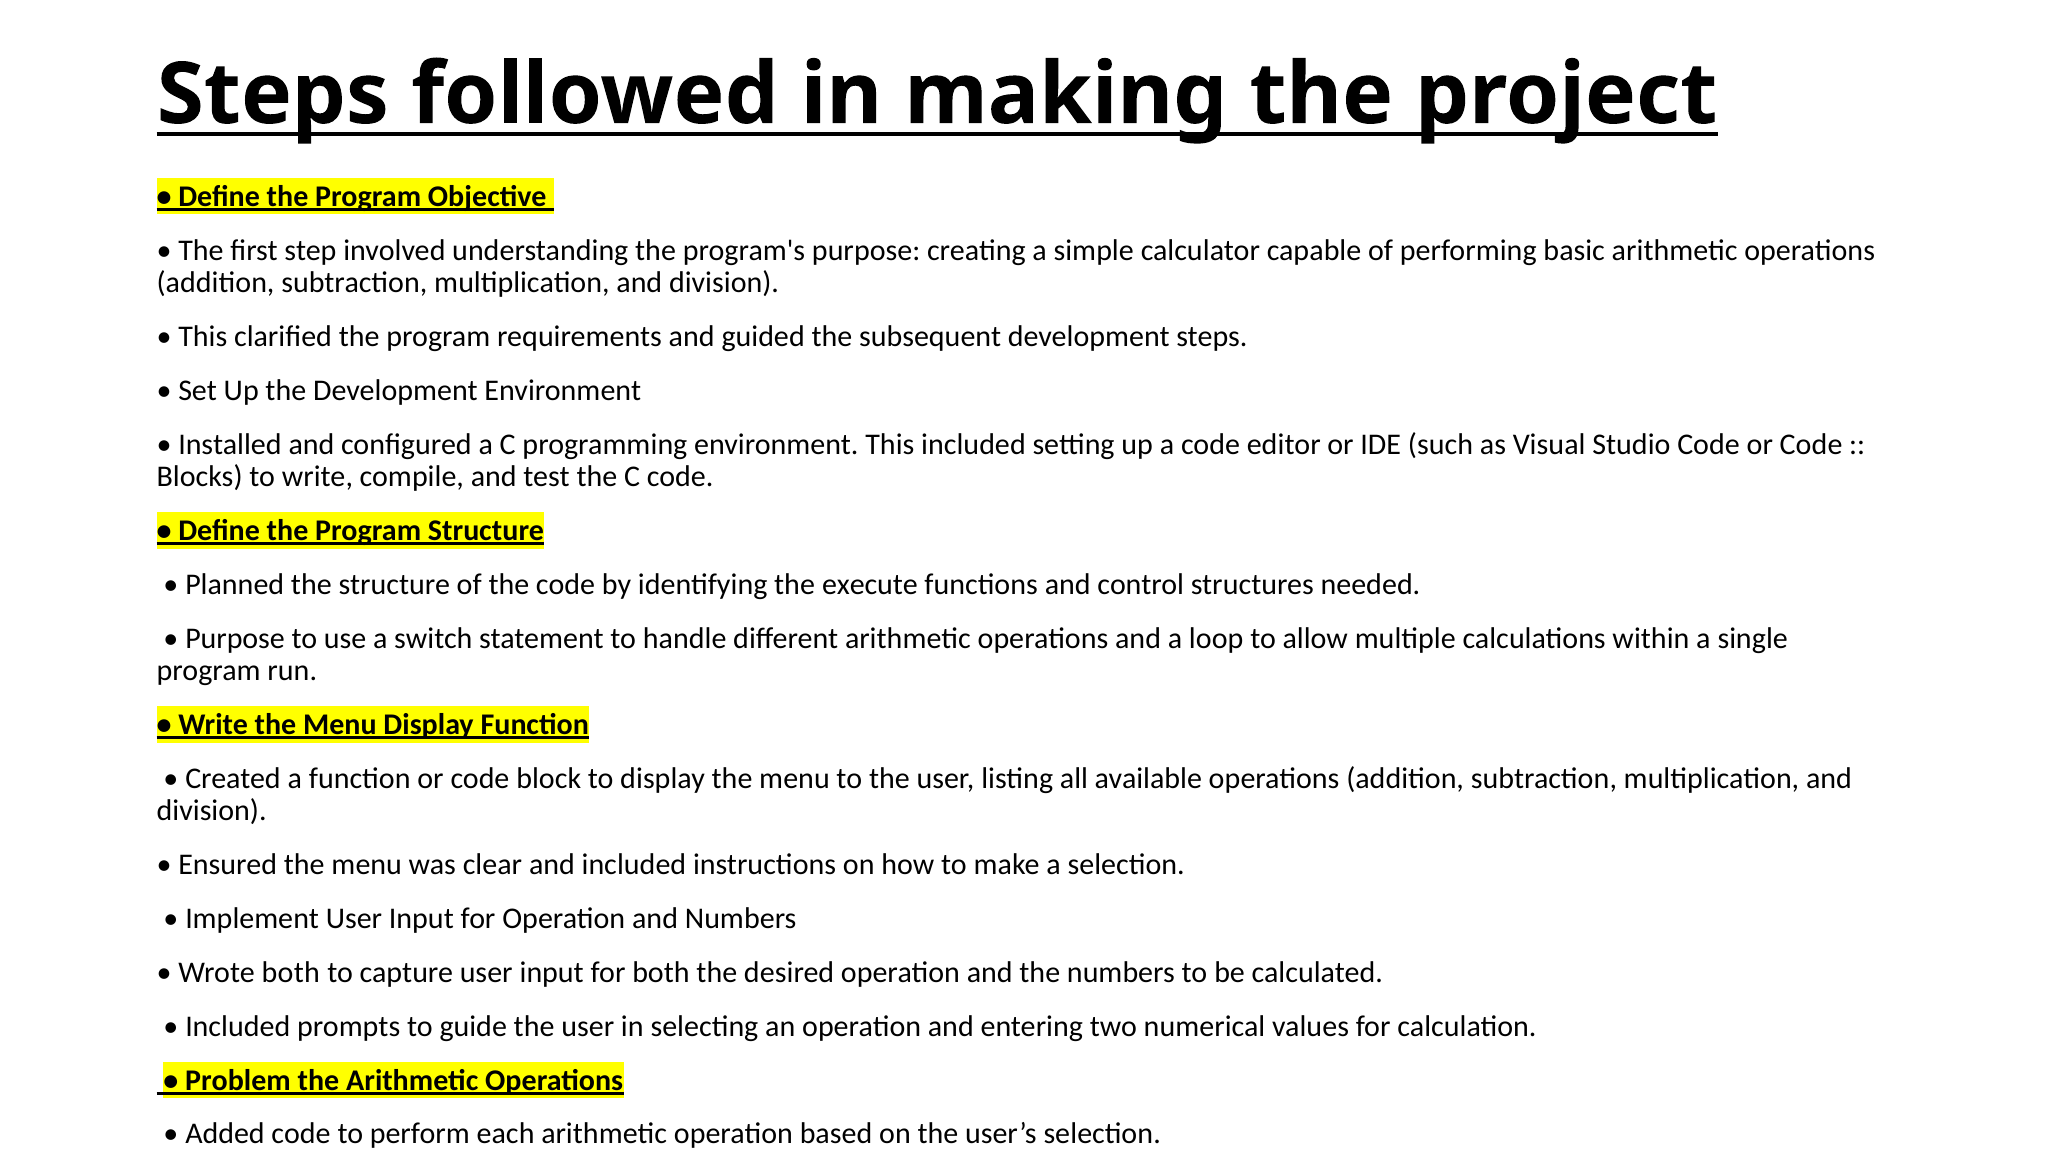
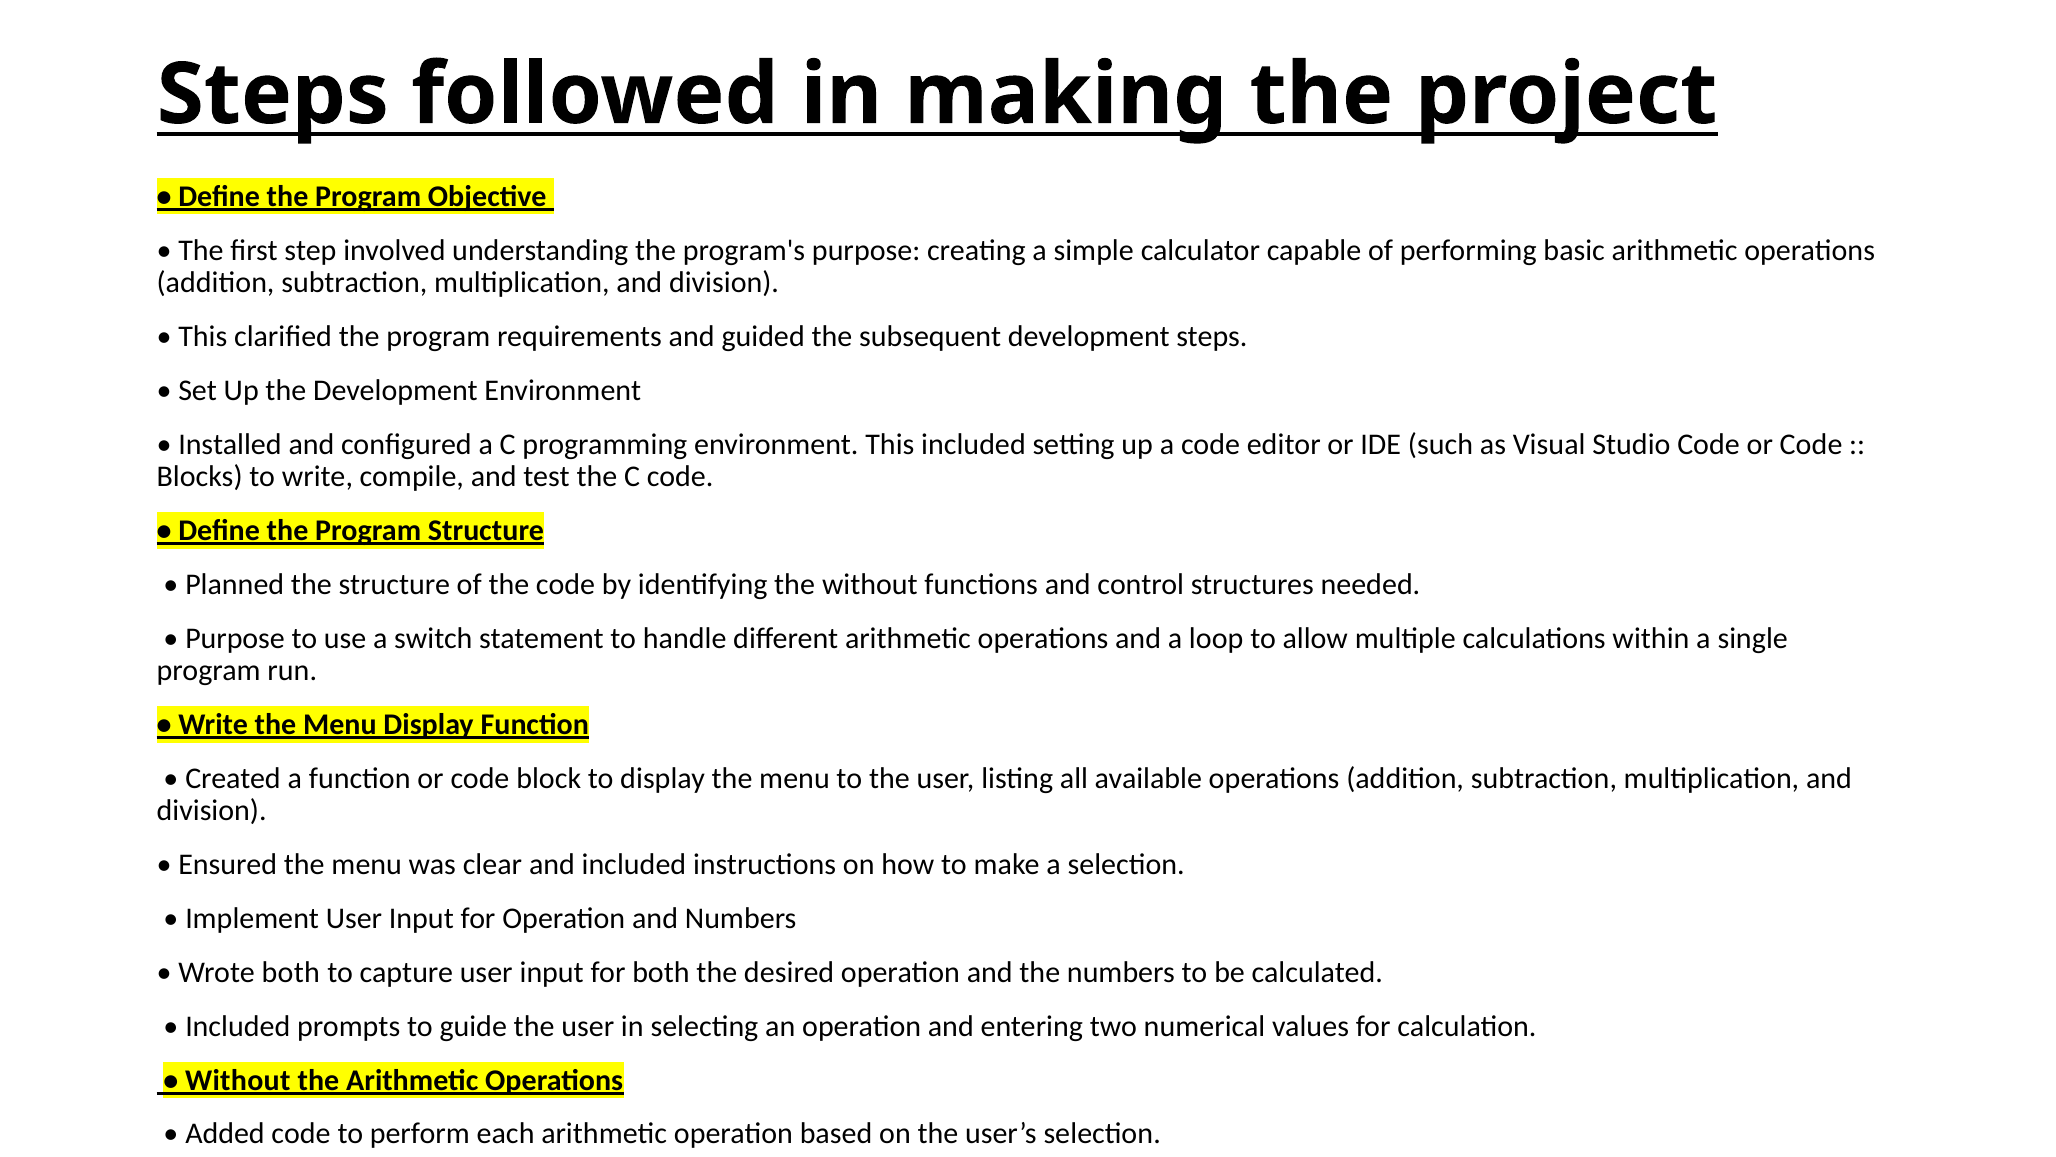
the execute: execute -> without
Problem at (238, 1080): Problem -> Without
